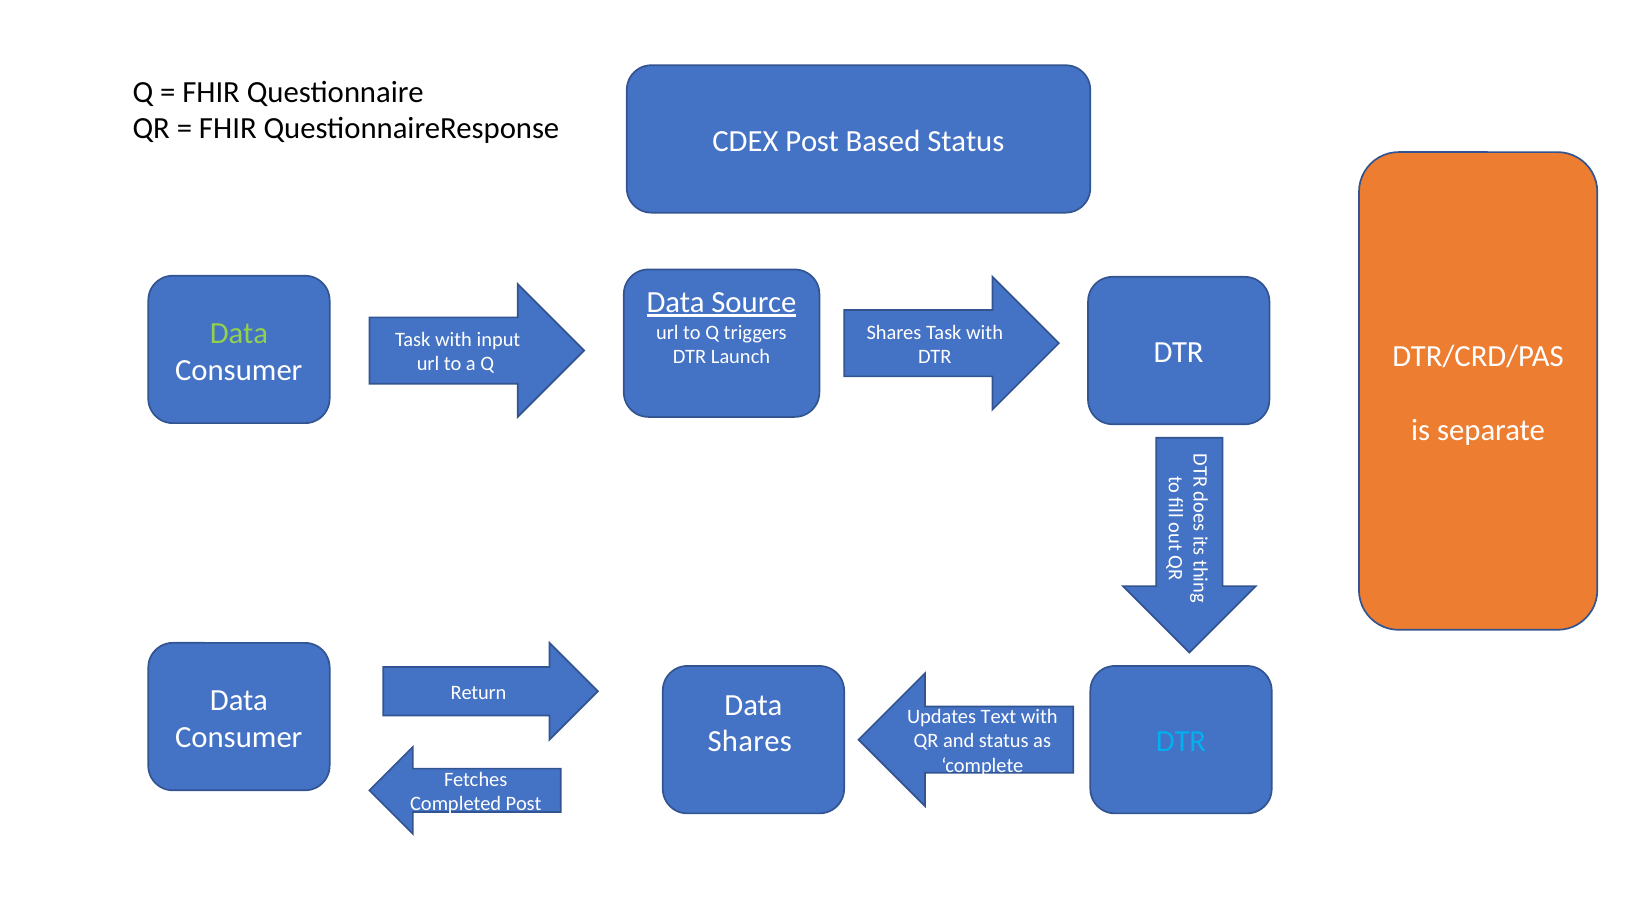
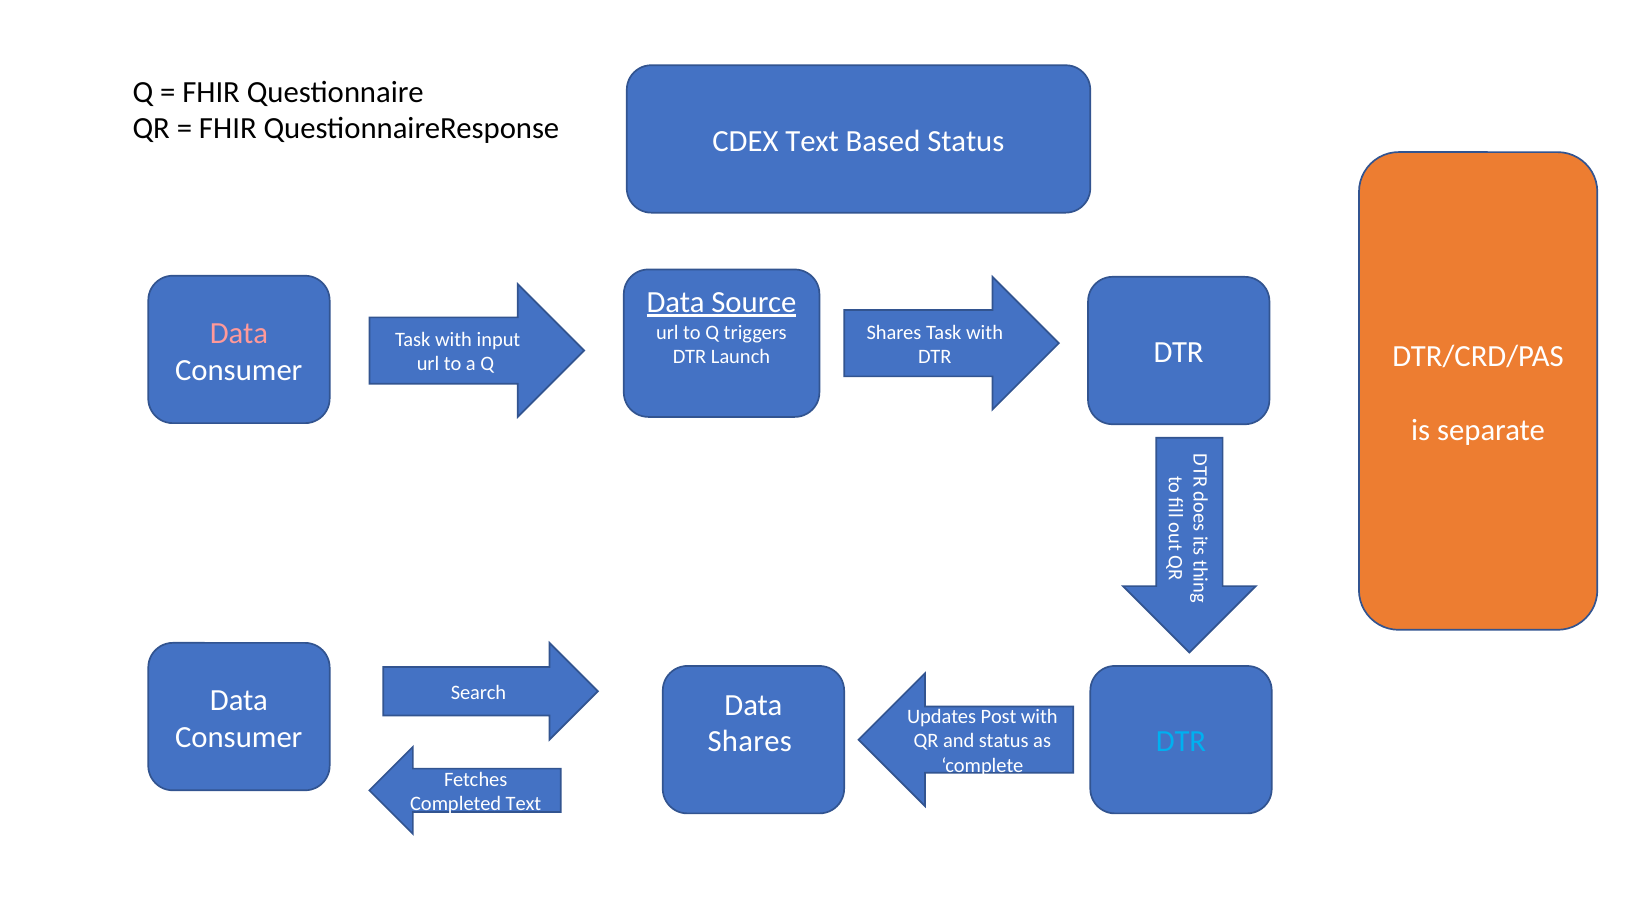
CDEX Post: Post -> Text
Data at (239, 333) colour: light green -> pink
Return: Return -> Search
Text: Text -> Post
Completed Post: Post -> Text
